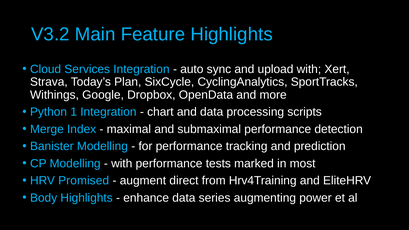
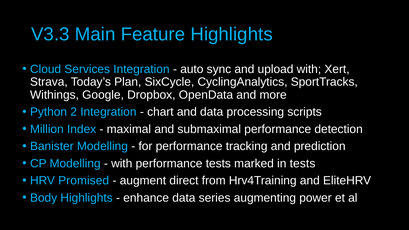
V3.2: V3.2 -> V3.3
1: 1 -> 2
Merge: Merge -> Million
in most: most -> tests
